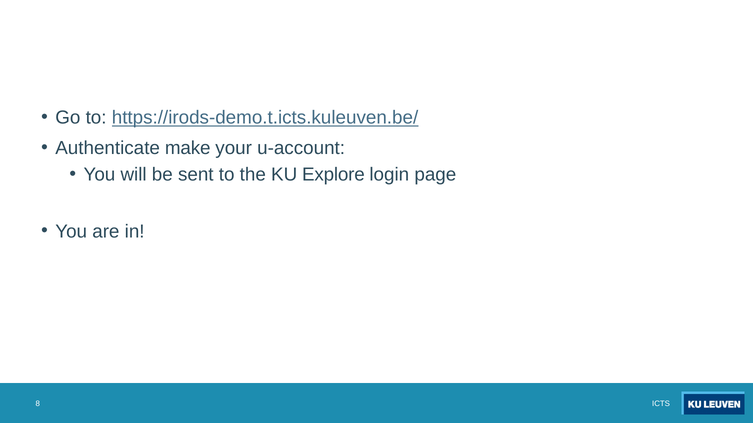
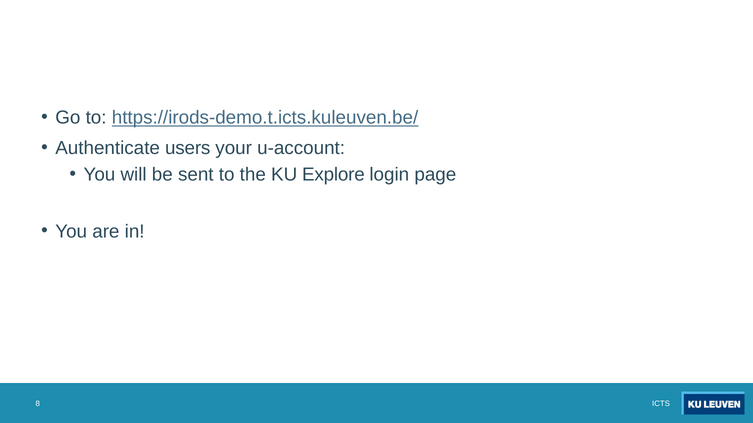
make: make -> users
